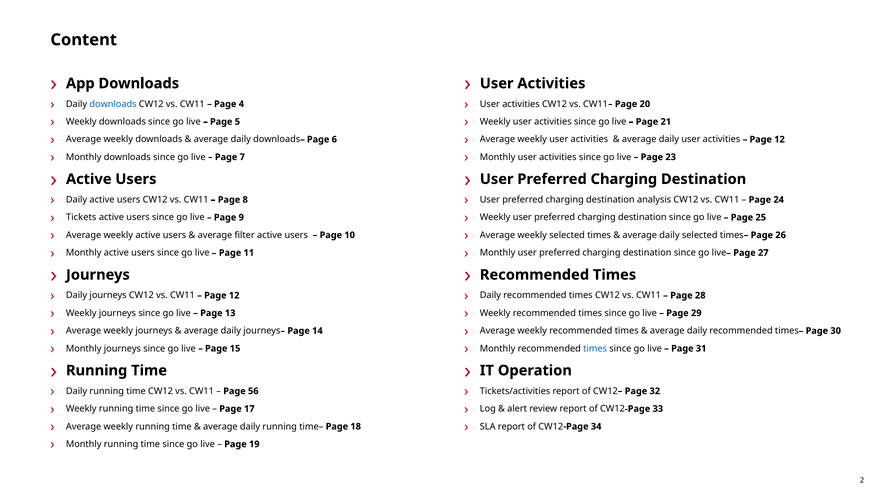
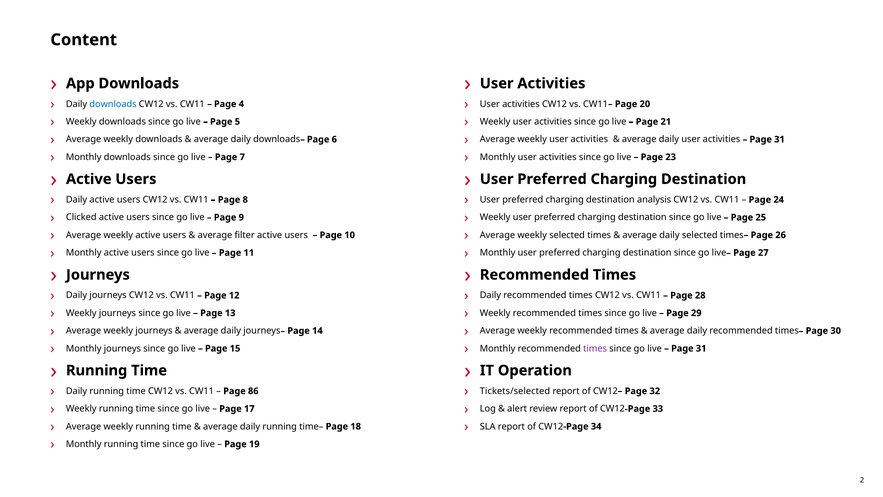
12 at (779, 139): 12 -> 31
Tickets: Tickets -> Clicked
times at (595, 348) colour: blue -> purple
56: 56 -> 86
Tickets/activities: Tickets/activities -> Tickets/selected
